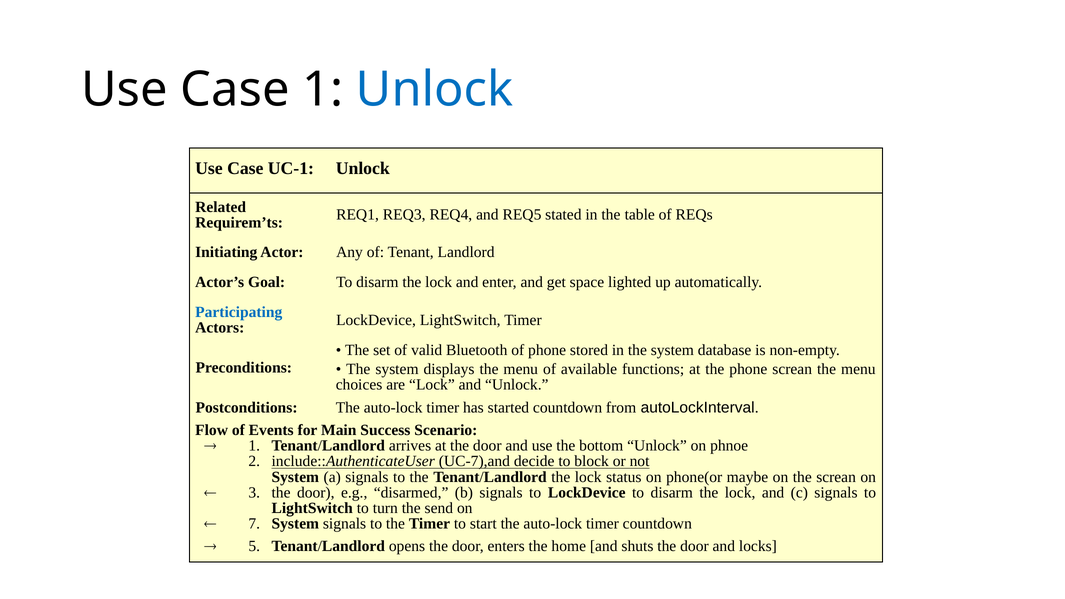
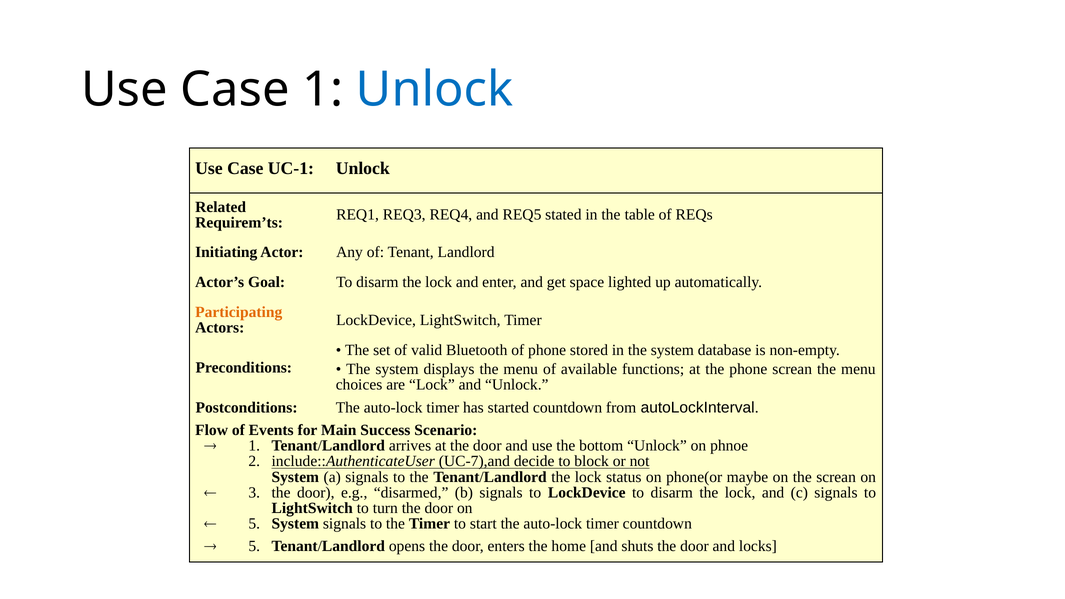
Participating colour: blue -> orange
turn the send: send -> door
7 at (254, 524): 7 -> 5
